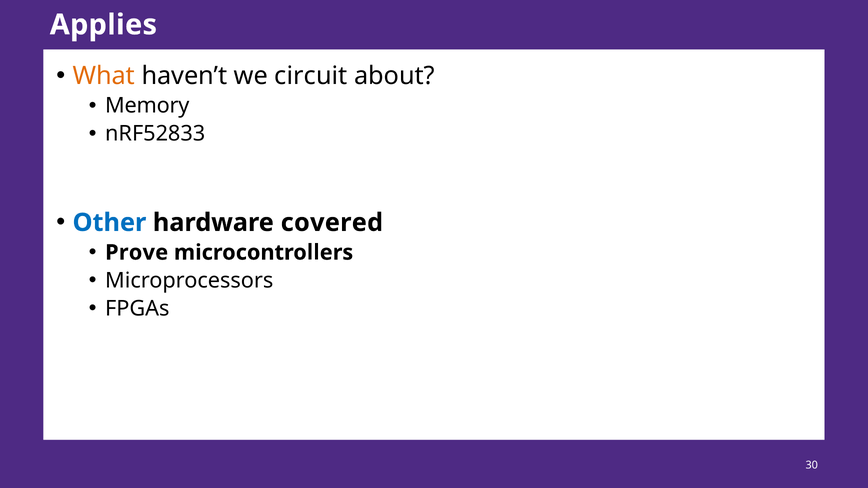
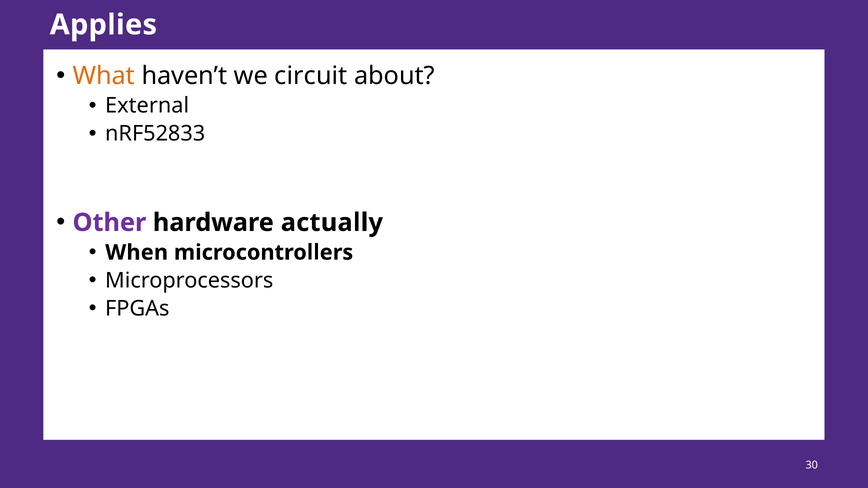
Memory: Memory -> External
Other colour: blue -> purple
covered: covered -> actually
Prove: Prove -> When
